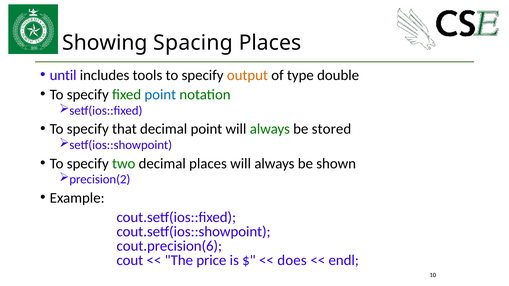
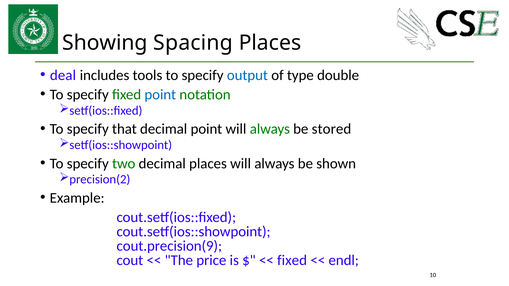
until: until -> deal
output colour: orange -> blue
cout.precision(6: cout.precision(6 -> cout.precision(9
does at (292, 260): does -> fixed
